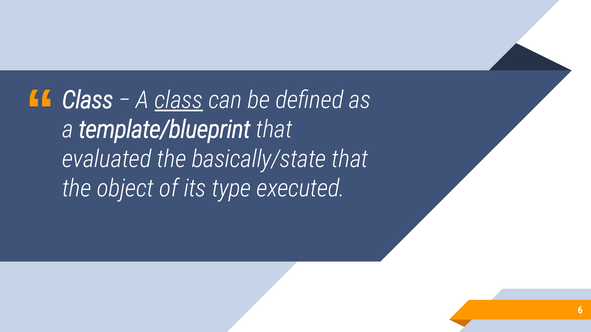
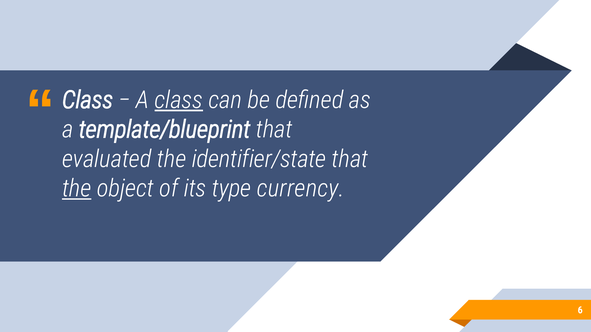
basically/state: basically/state -> identifier/state
the at (77, 189) underline: none -> present
executed: executed -> currency
